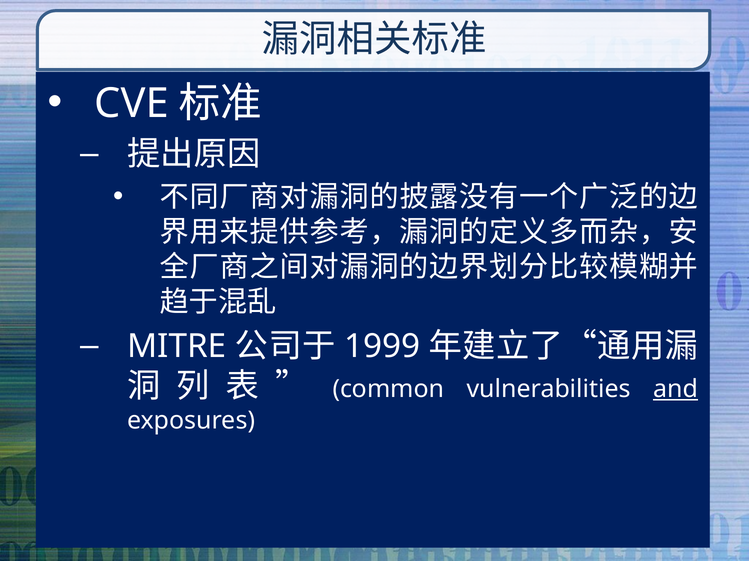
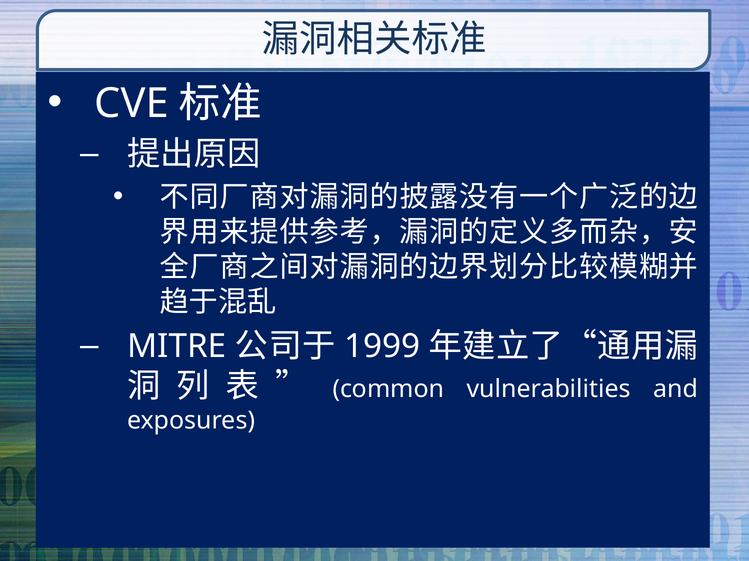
and underline: present -> none
